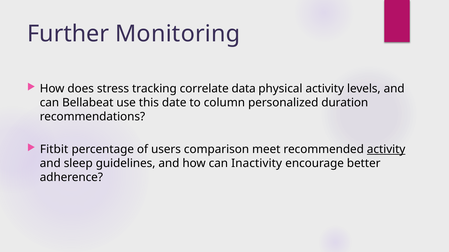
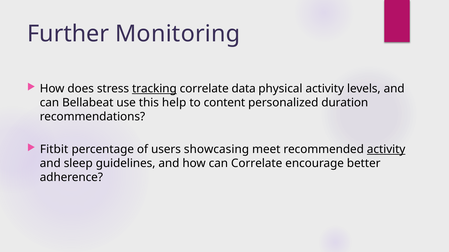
tracking underline: none -> present
date: date -> help
column: column -> content
comparison: comparison -> showcasing
can Inactivity: Inactivity -> Correlate
